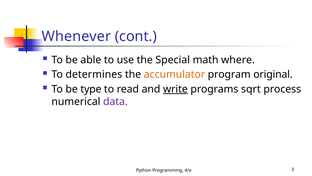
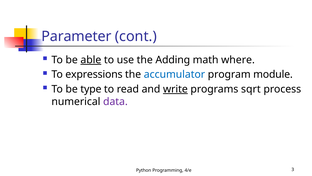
Whenever: Whenever -> Parameter
able underline: none -> present
Special: Special -> Adding
determines: determines -> expressions
accumulator colour: orange -> blue
original: original -> module
